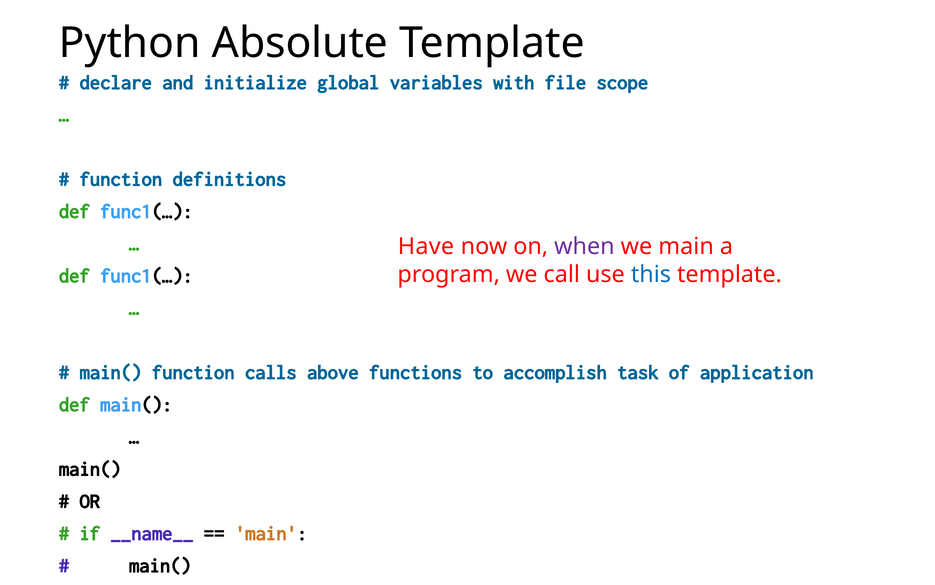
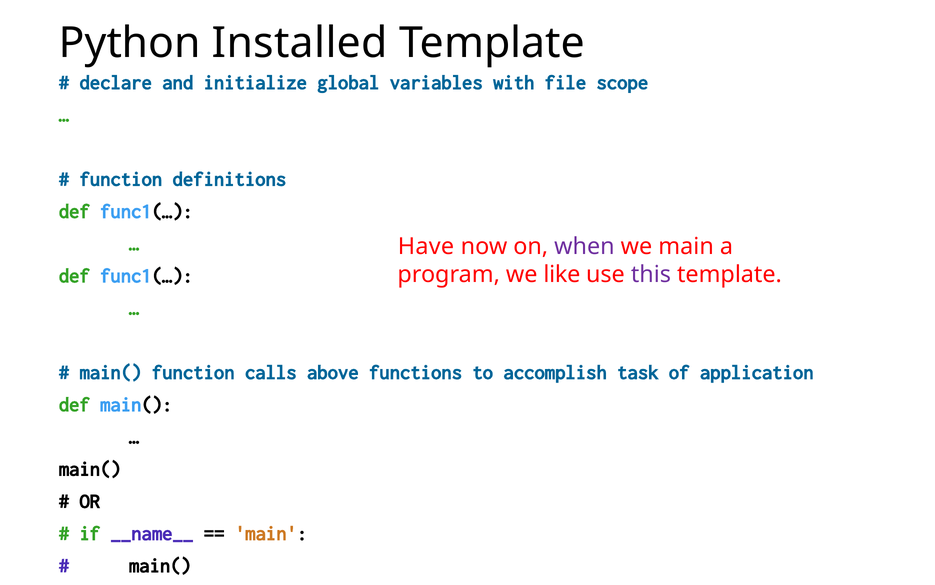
Absolute: Absolute -> Installed
call: call -> like
this colour: blue -> purple
